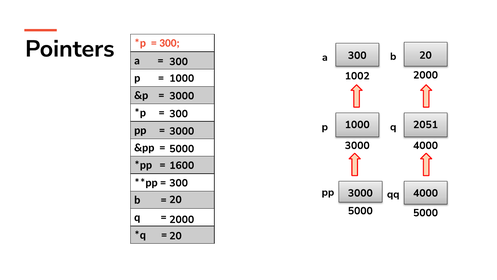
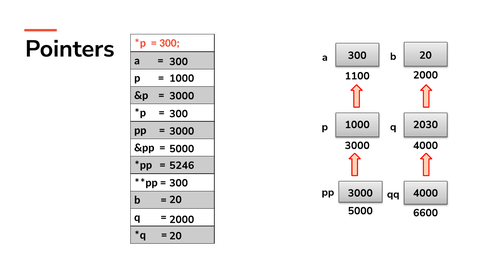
1002: 1002 -> 1100
2051: 2051 -> 2030
1600: 1600 -> 5246
5000 at (426, 213): 5000 -> 6600
